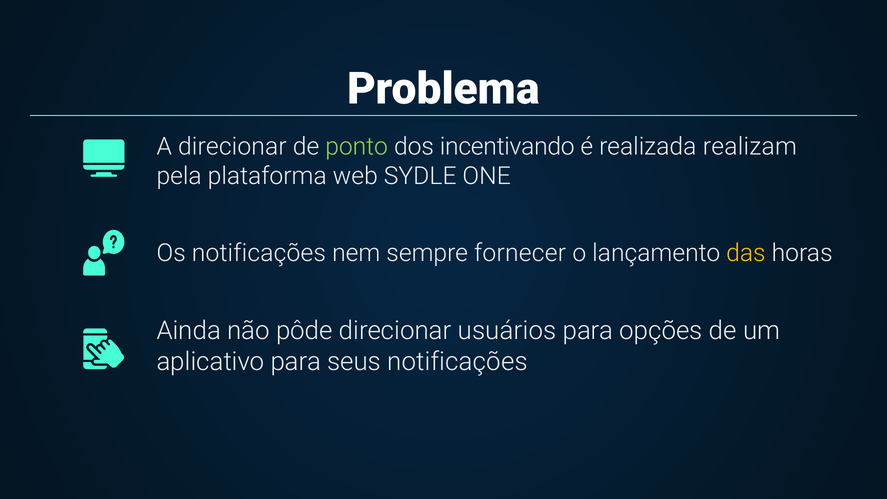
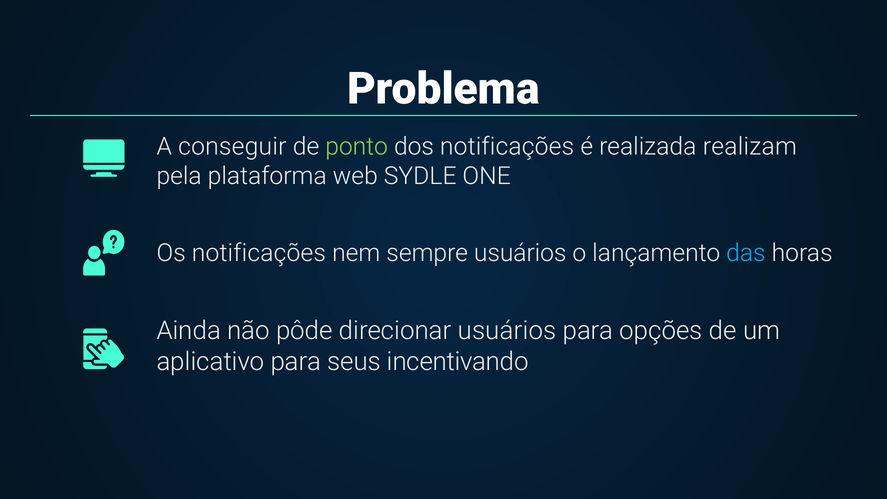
A direcionar: direcionar -> conseguir
dos incentivando: incentivando -> notificações
sempre fornecer: fornecer -> usuários
das colour: yellow -> light blue
seus notificações: notificações -> incentivando
